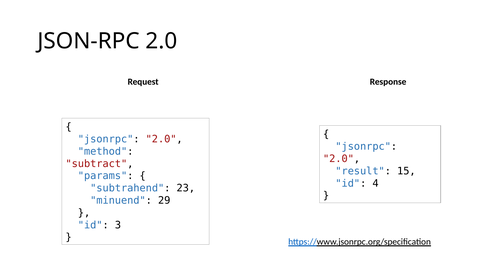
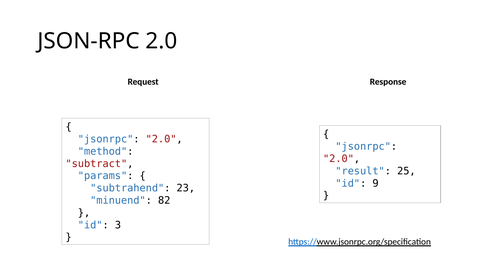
15: 15 -> 25
4: 4 -> 9
29: 29 -> 82
